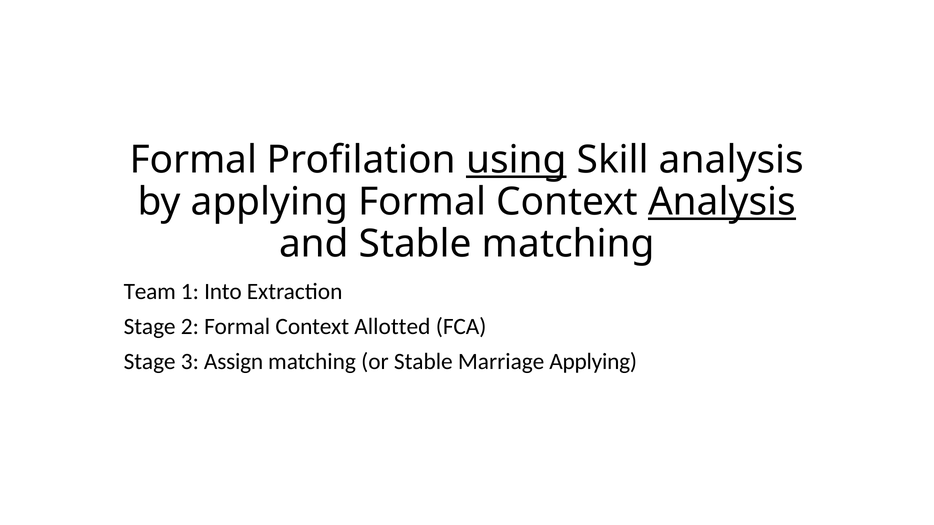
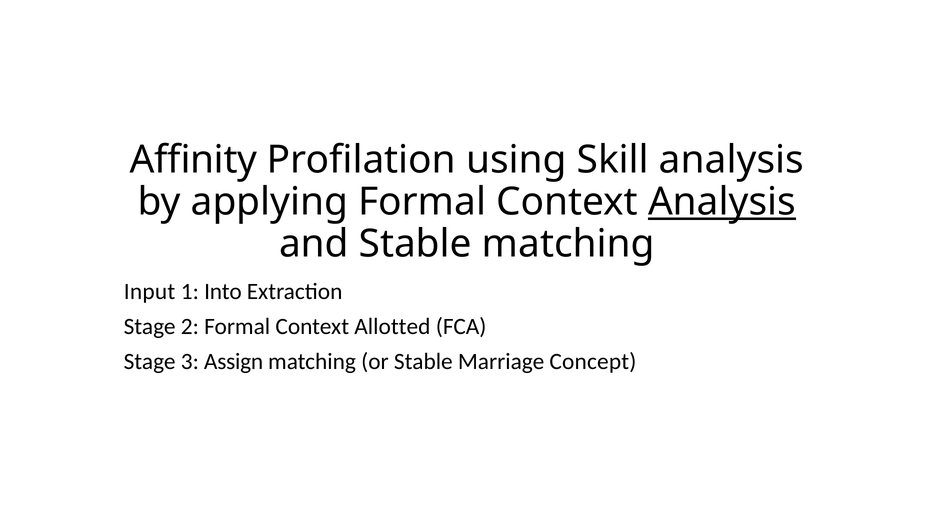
Formal at (193, 160): Formal -> Affinity
using underline: present -> none
Team: Team -> Input
Marriage Applying: Applying -> Concept
